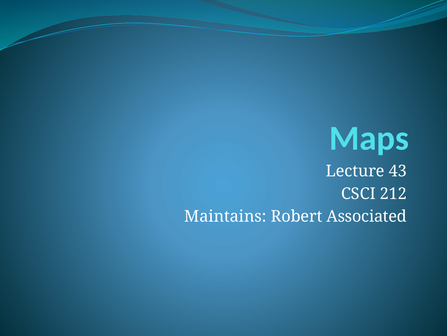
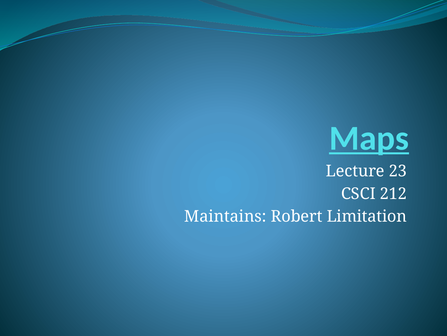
Maps underline: none -> present
43: 43 -> 23
Associated: Associated -> Limitation
